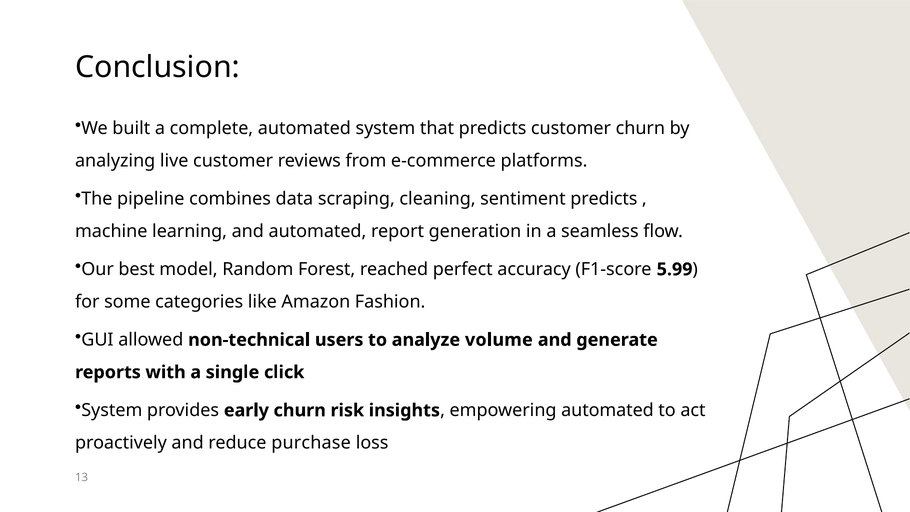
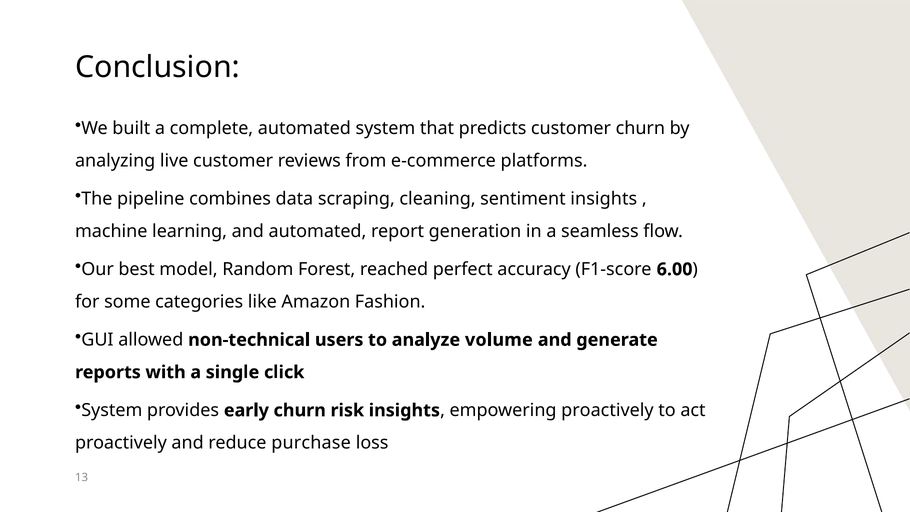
sentiment predicts: predicts -> insights
5.99: 5.99 -> 6.00
empowering automated: automated -> proactively
